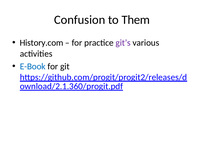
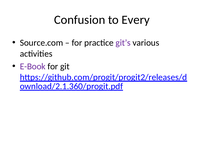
Them: Them -> Every
History.com: History.com -> Source.com
E-Book colour: blue -> purple
